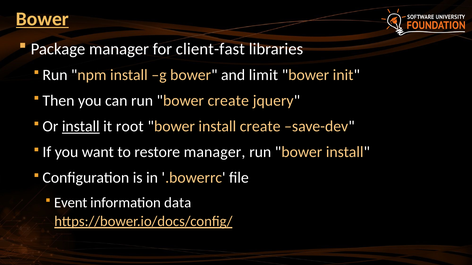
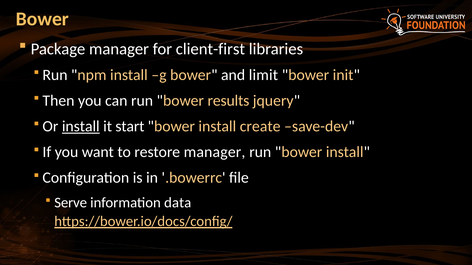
Bower at (42, 19) underline: present -> none
client-fast: client-fast -> client-first
bower create: create -> results
root: root -> start
Event: Event -> Serve
